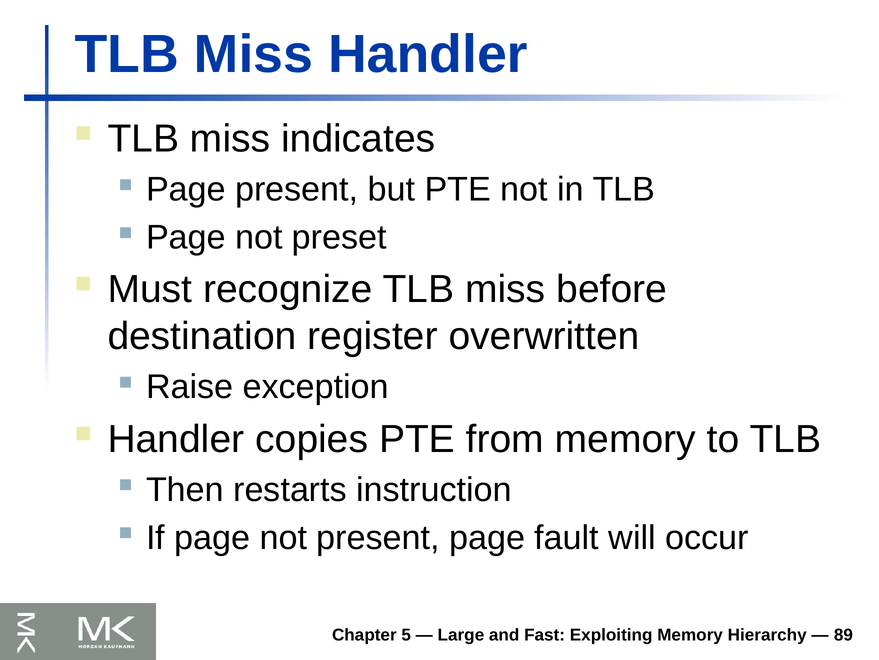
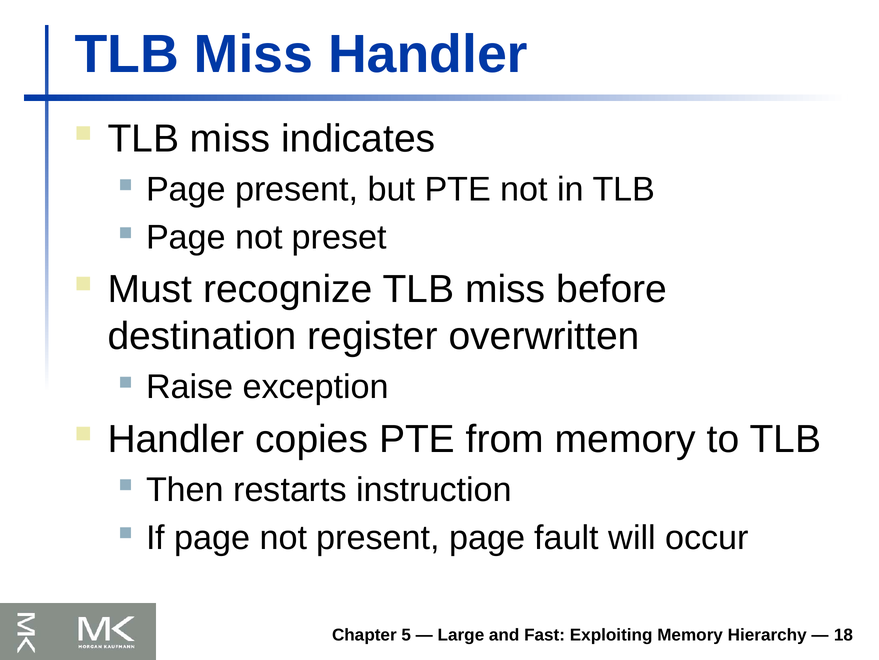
89: 89 -> 18
